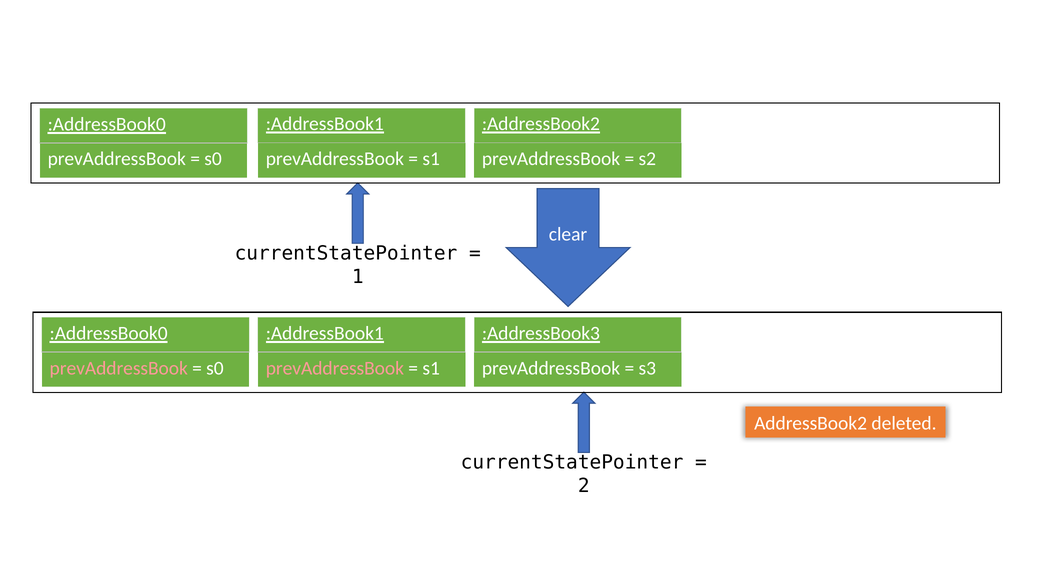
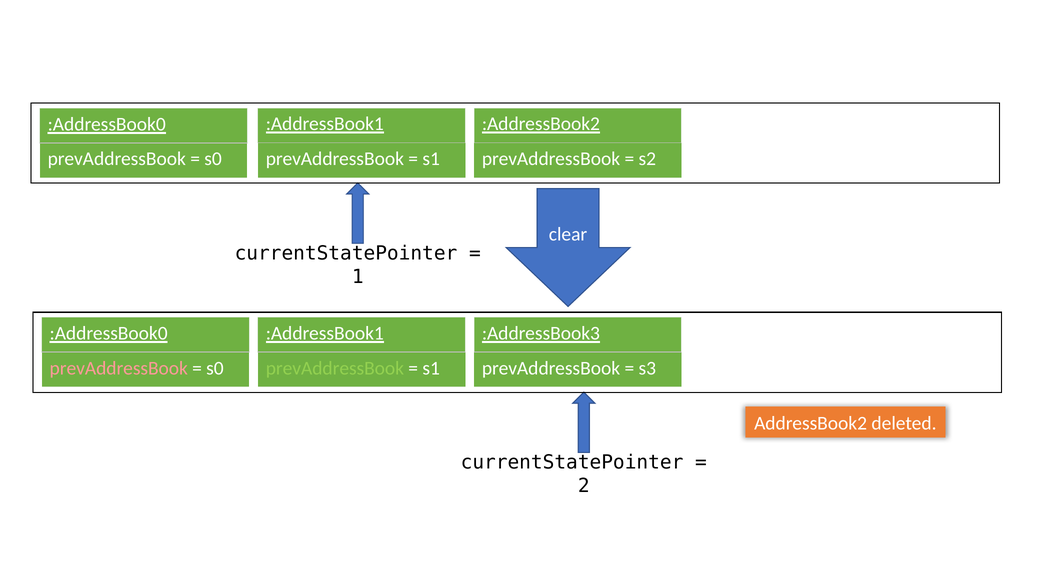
prevAddressBook at (335, 368) colour: pink -> light green
